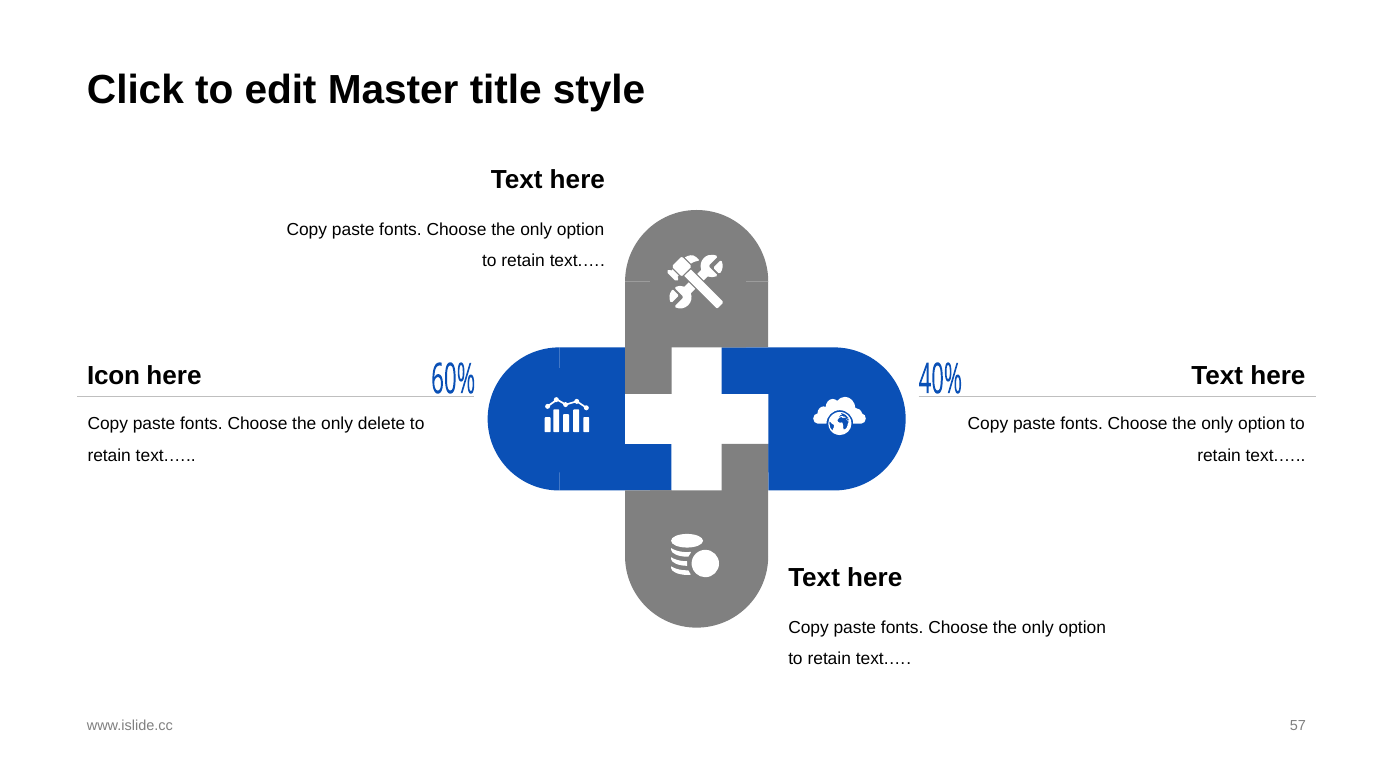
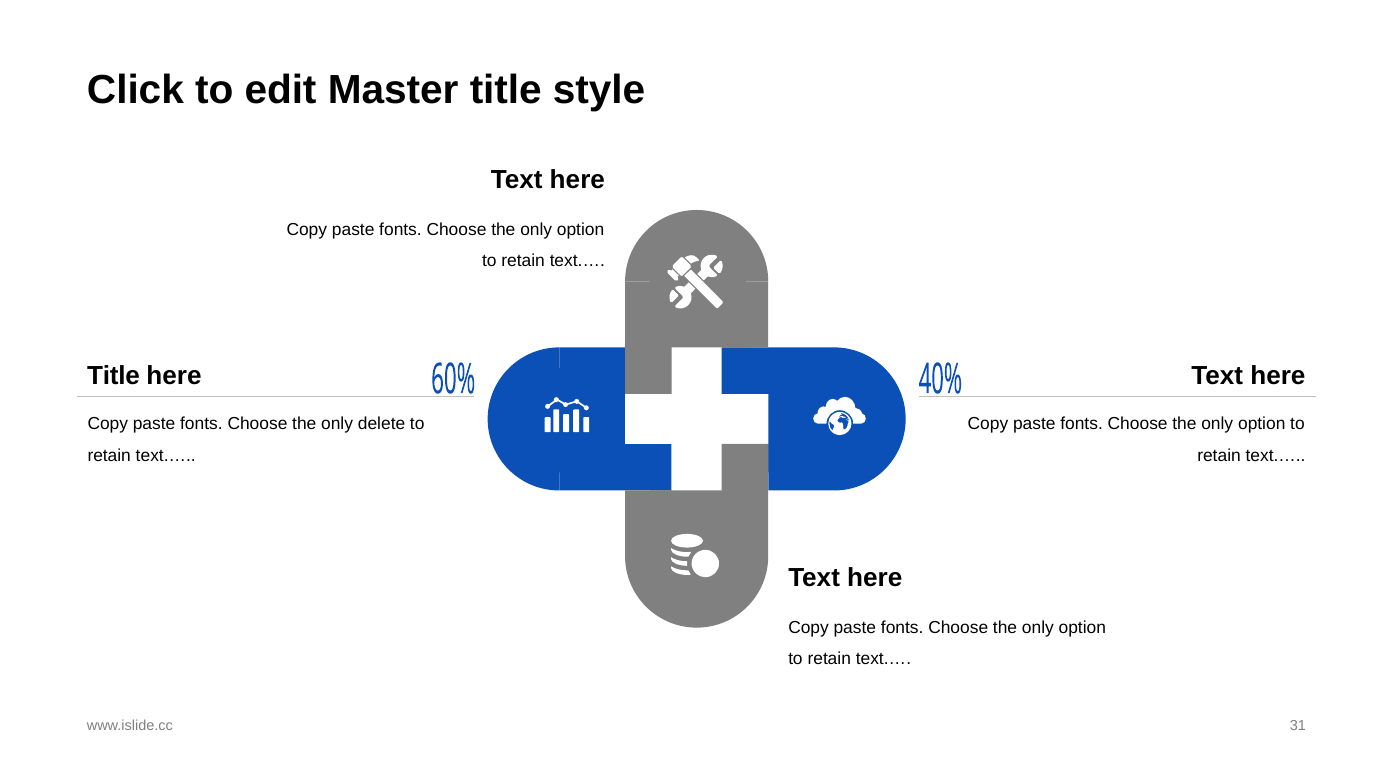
Icon at (114, 376): Icon -> Title
57: 57 -> 31
